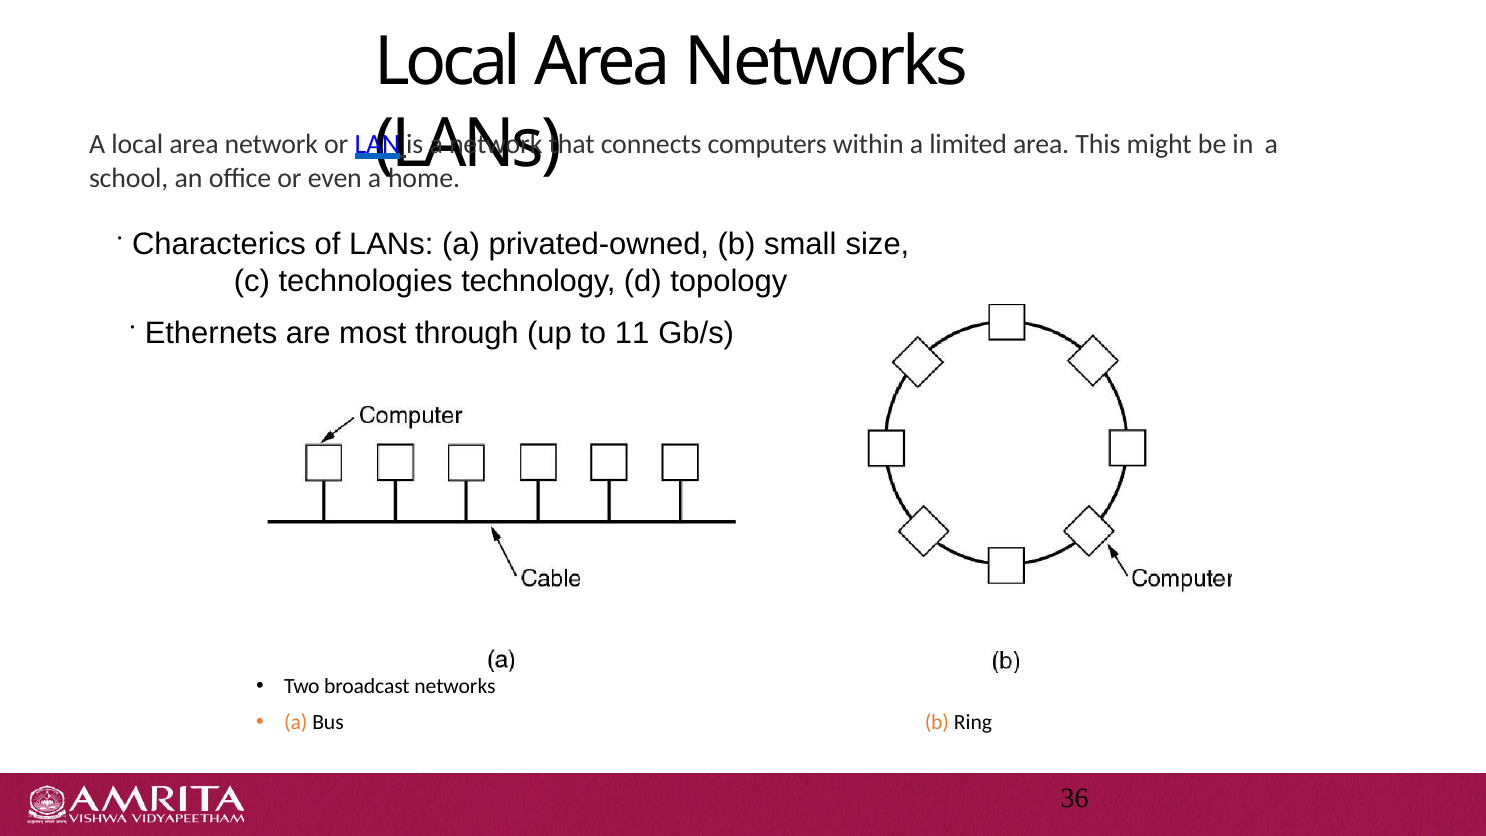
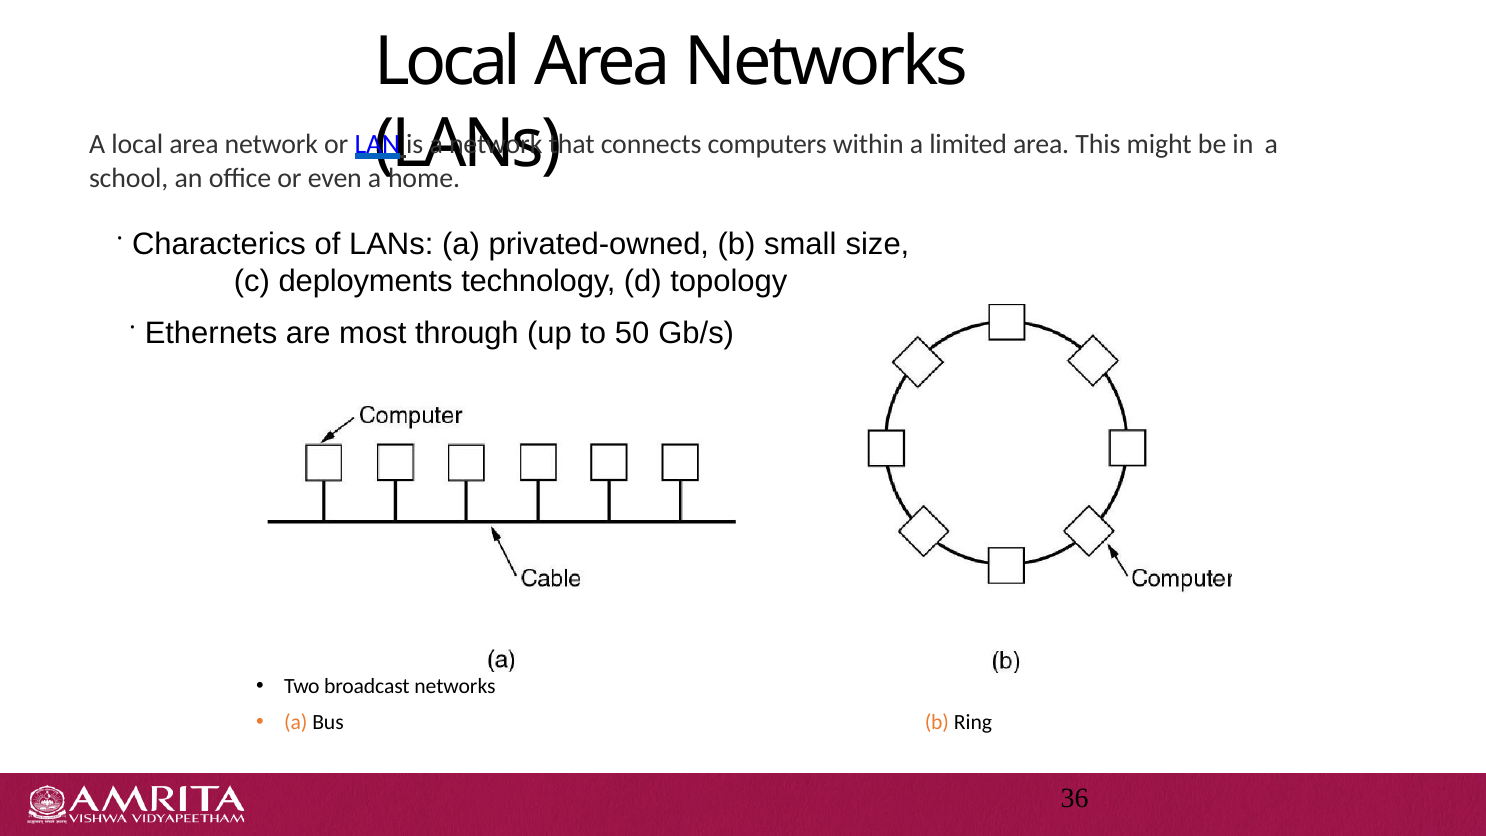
technologies: technologies -> deployments
11: 11 -> 50
